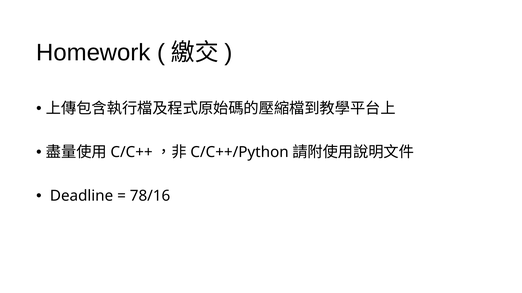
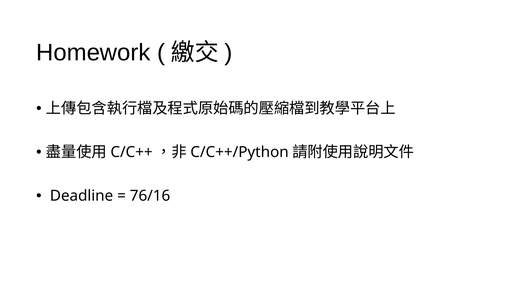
78/16: 78/16 -> 76/16
